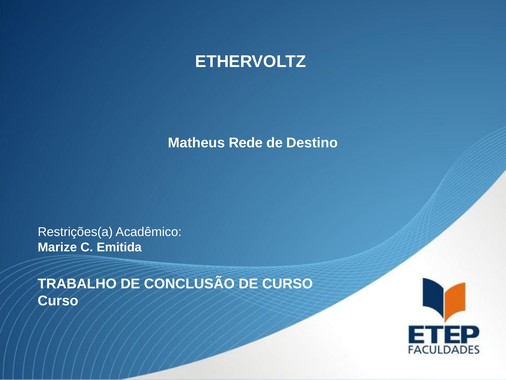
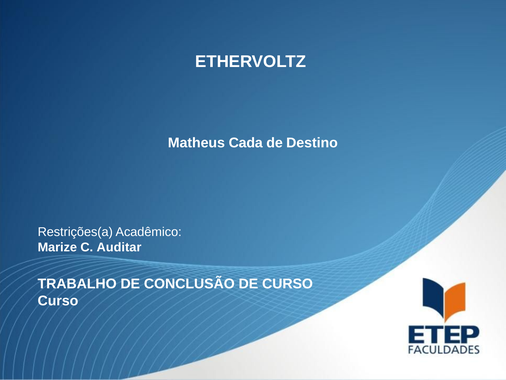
Rede: Rede -> Cada
Emitida: Emitida -> Auditar
